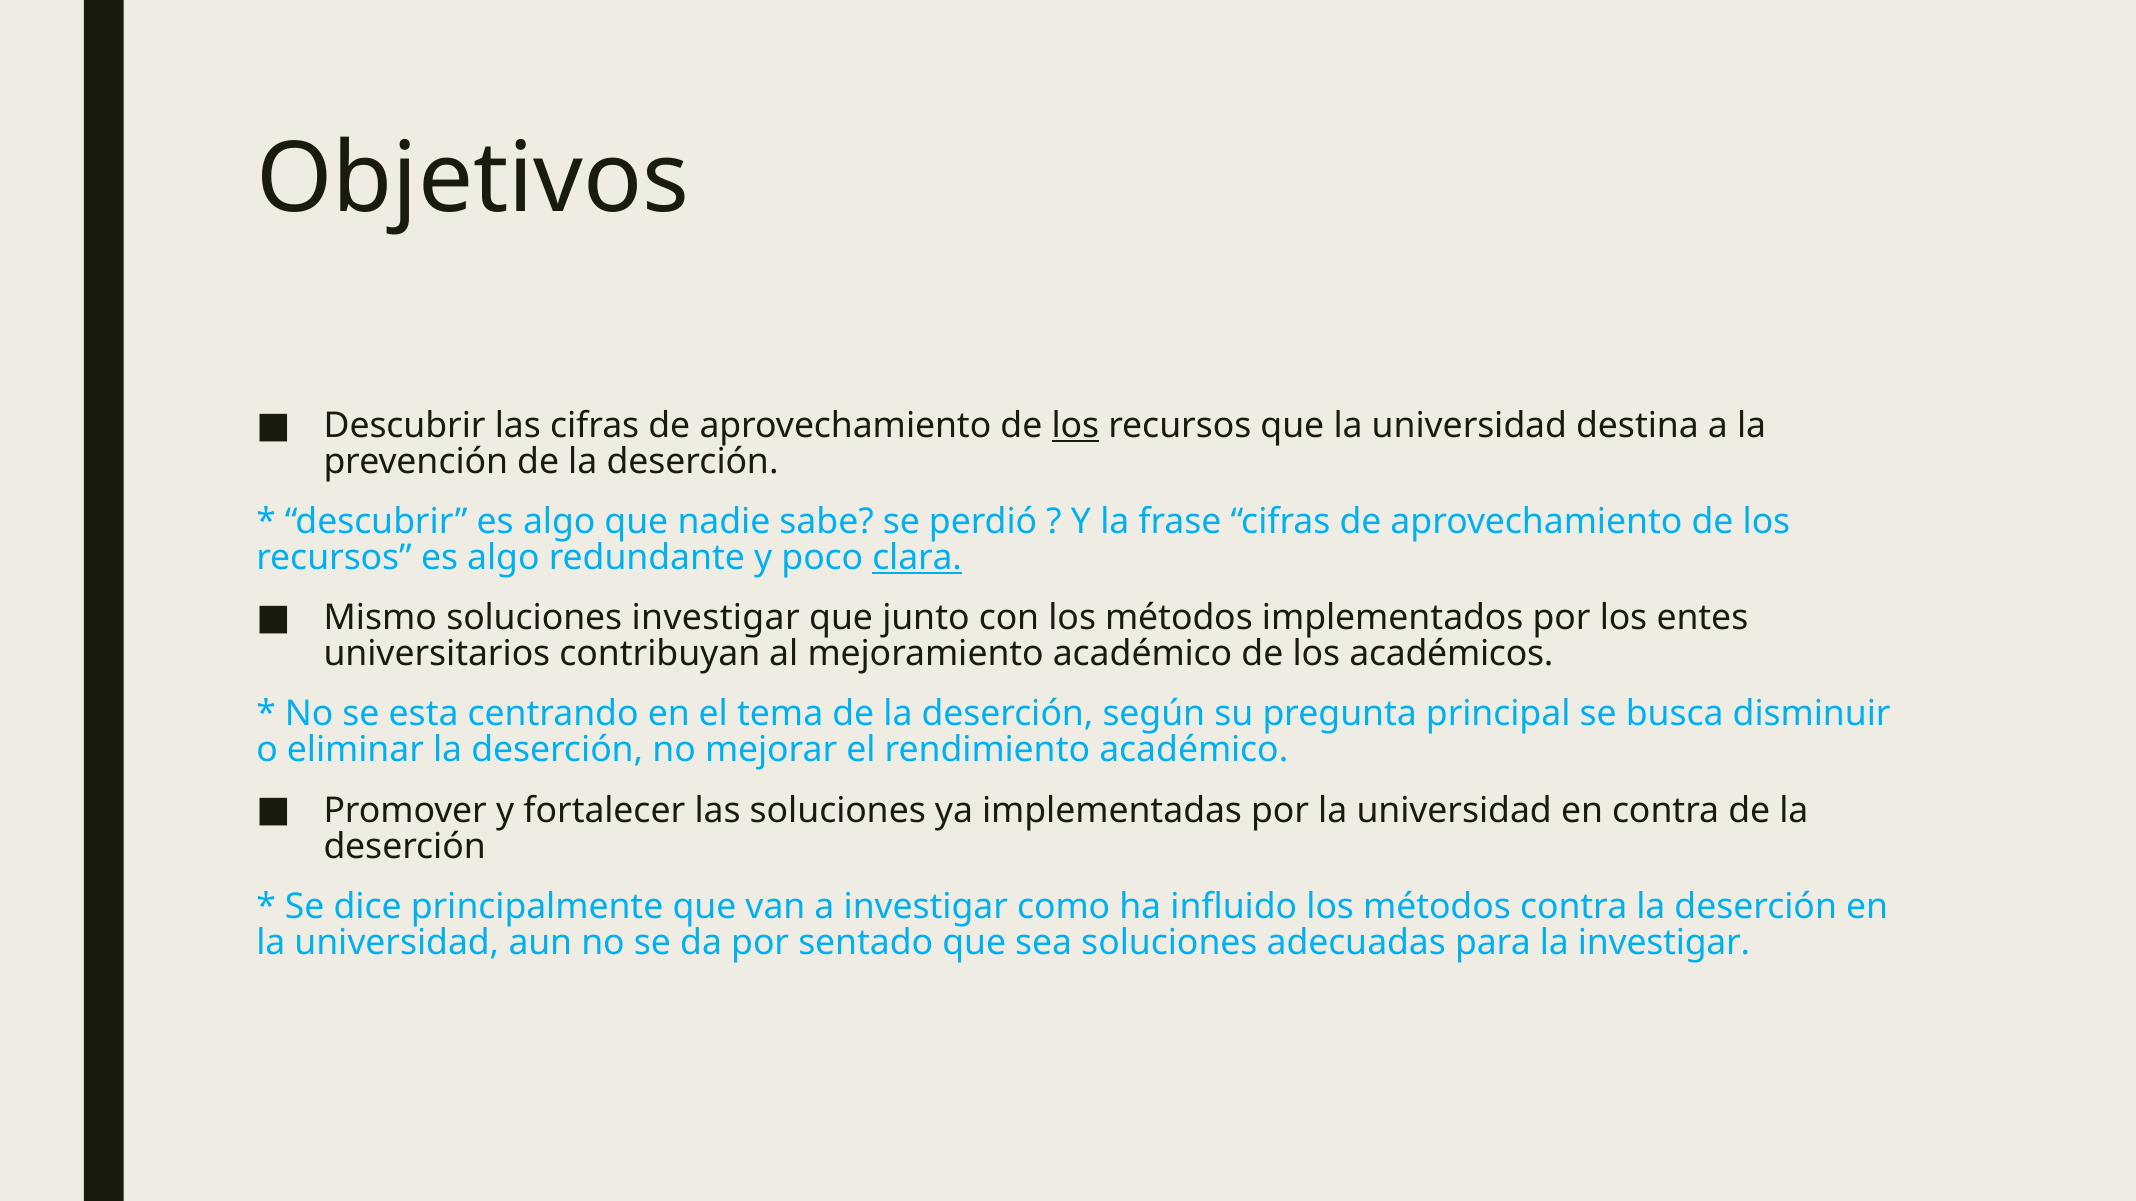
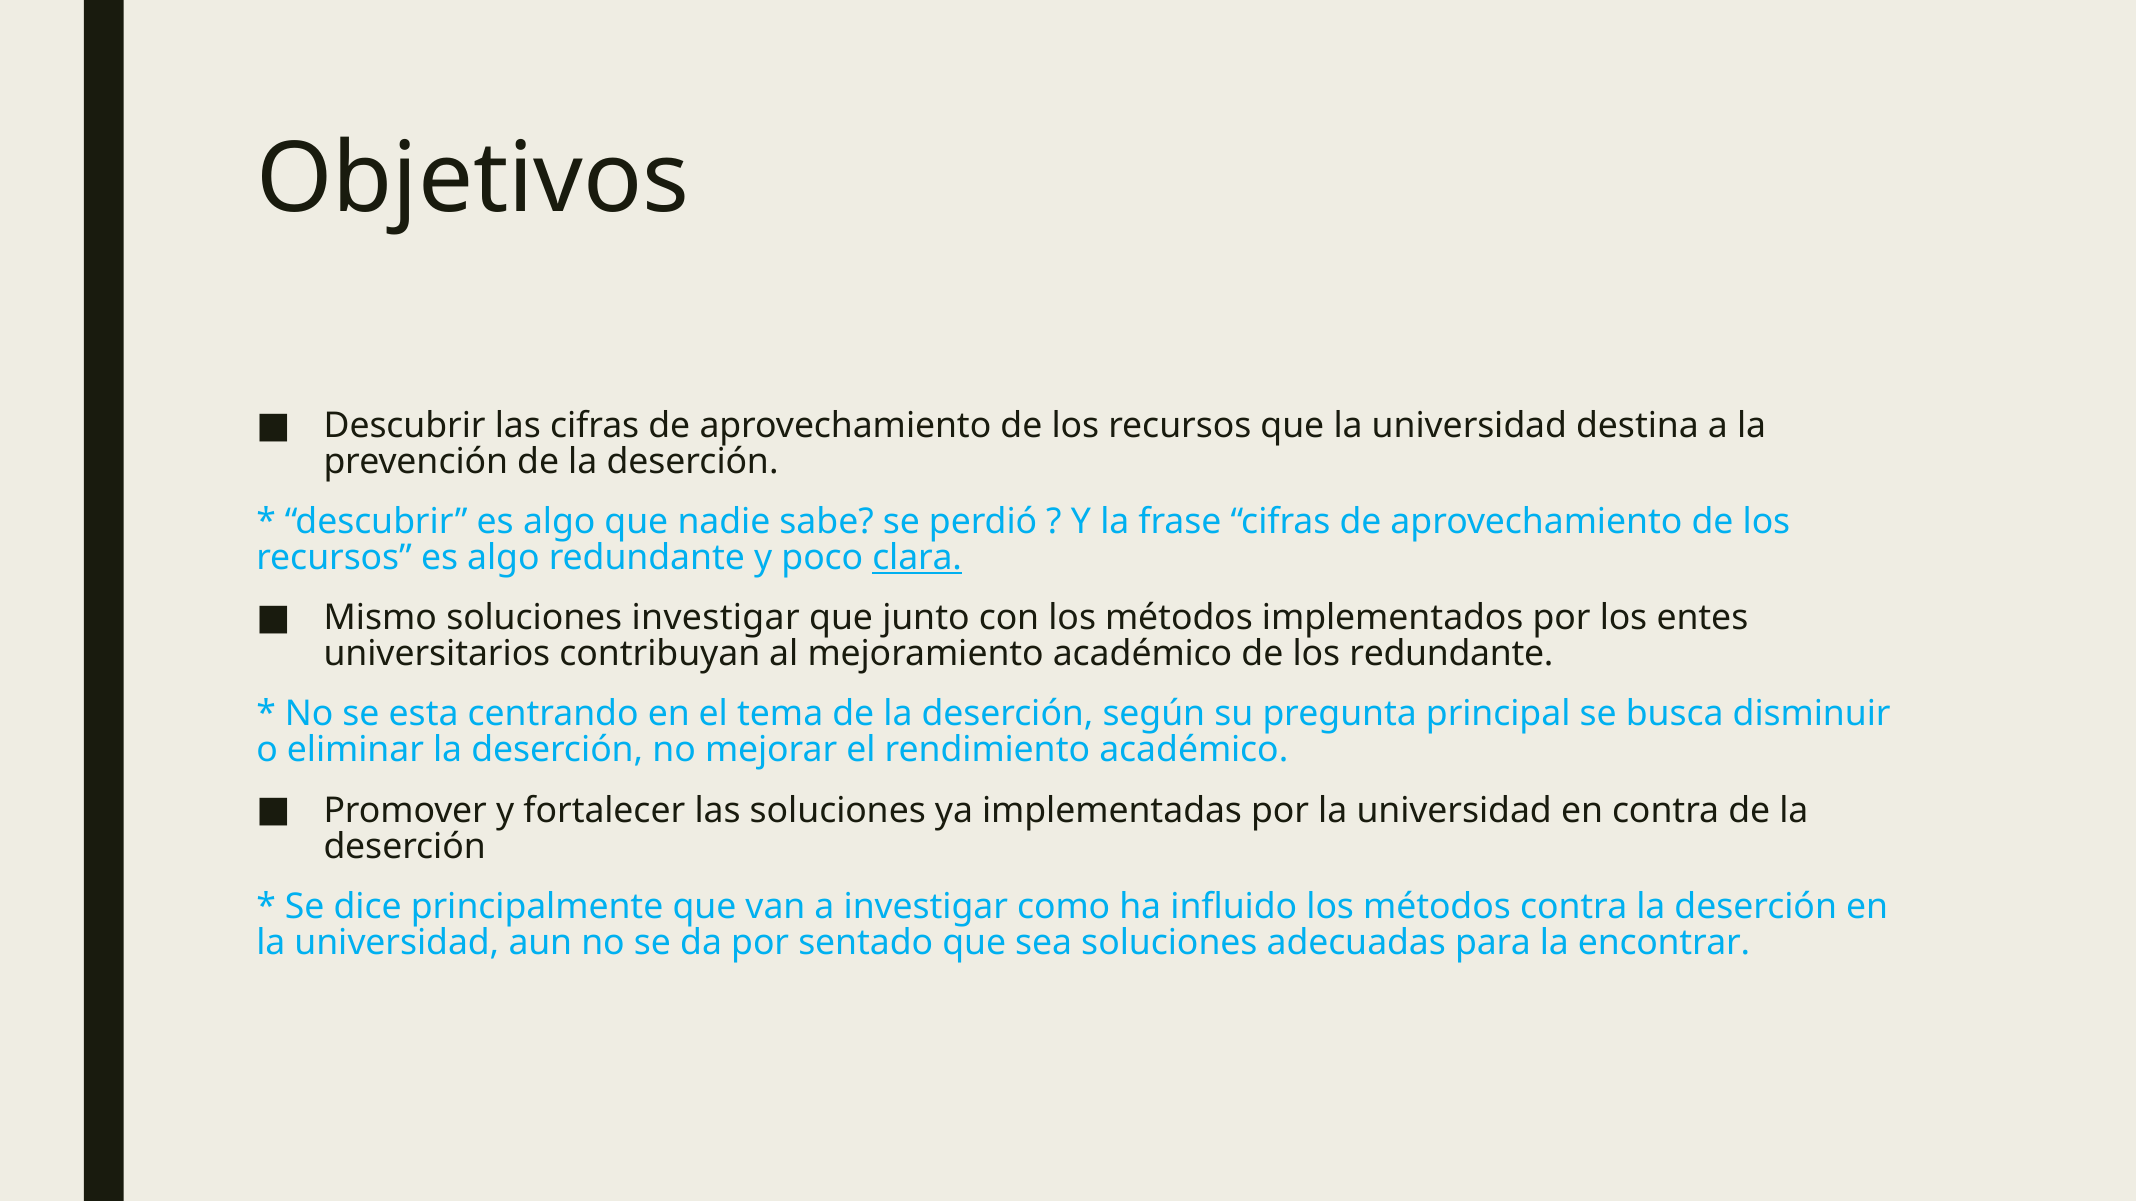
los at (1075, 426) underline: present -> none
los académicos: académicos -> redundante
la investigar: investigar -> encontrar
